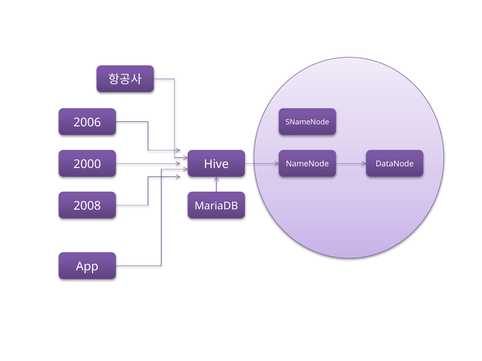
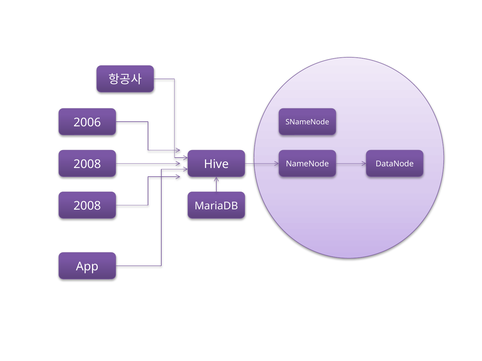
2000 at (87, 164): 2000 -> 2008
